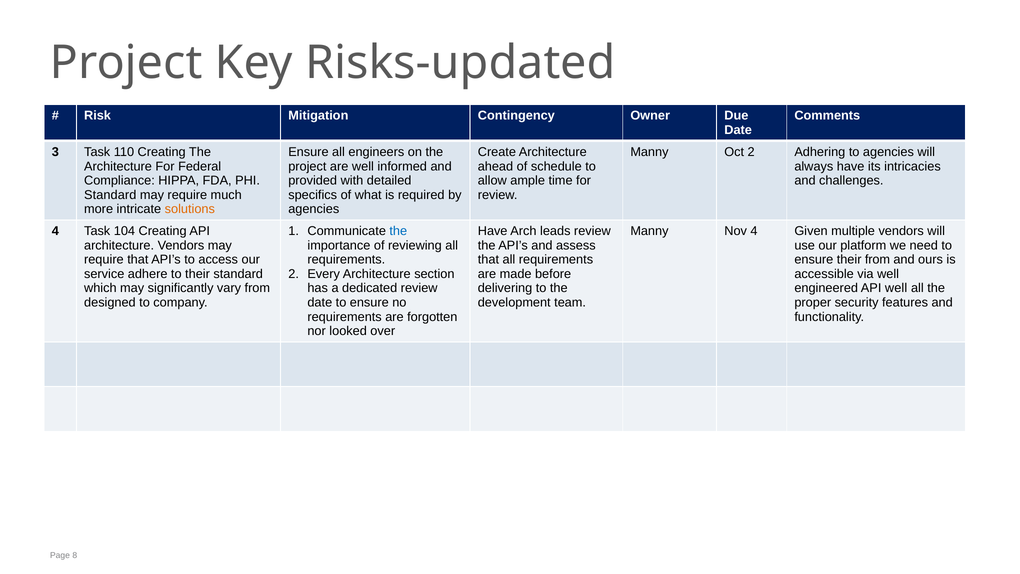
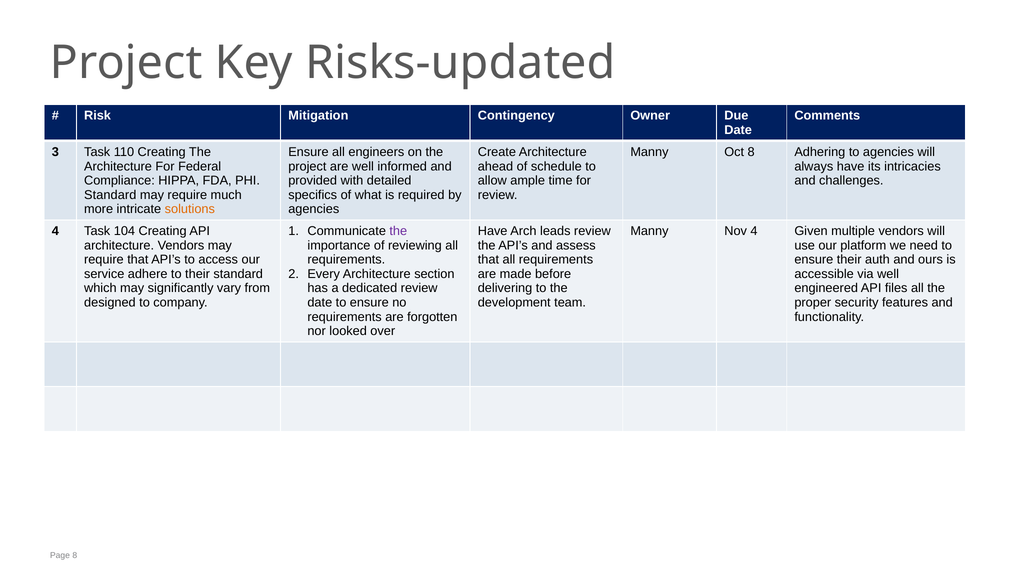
Oct 2: 2 -> 8
the at (398, 231) colour: blue -> purple
their from: from -> auth
API well: well -> files
